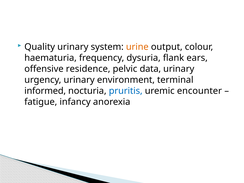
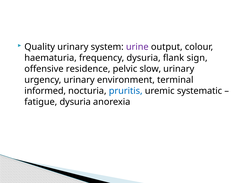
urine colour: orange -> purple
ears: ears -> sign
data: data -> slow
encounter: encounter -> systematic
fatigue infancy: infancy -> dysuria
